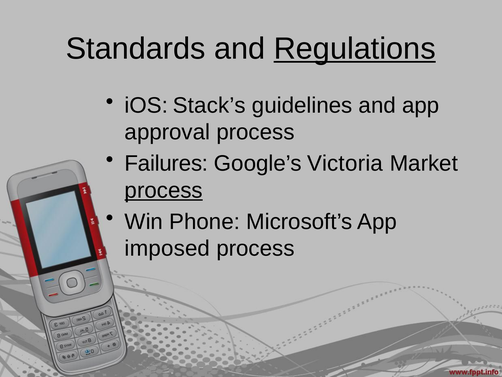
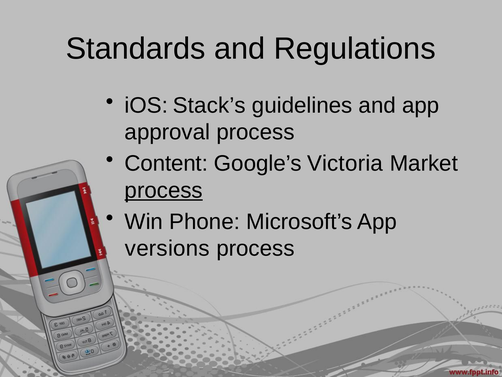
Regulations underline: present -> none
Failures: Failures -> Content
imposed: imposed -> versions
